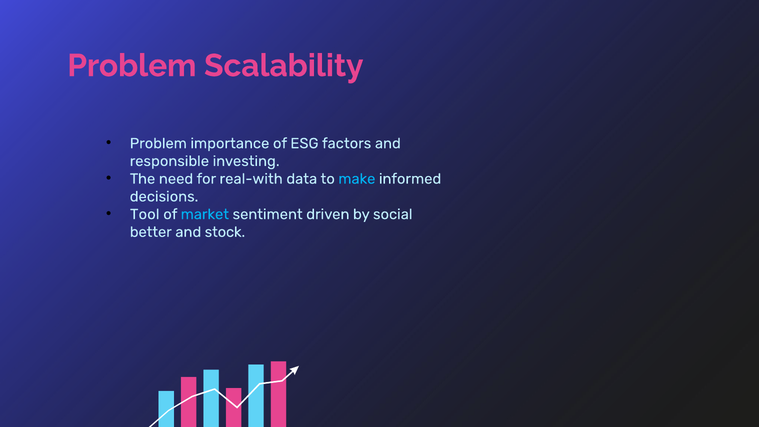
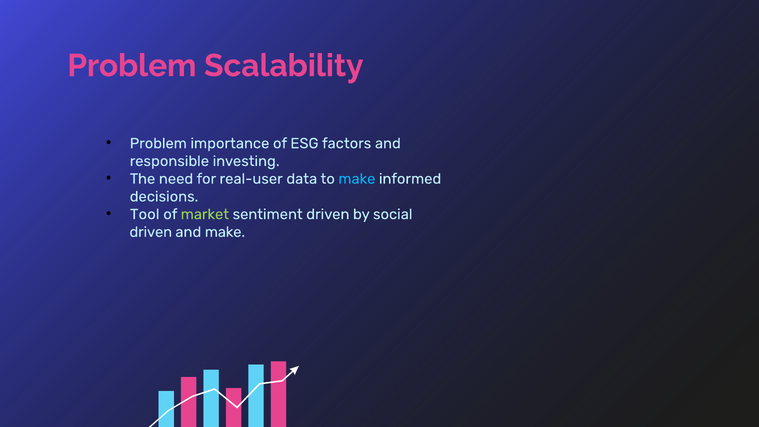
real-with: real-with -> real-user
market colour: light blue -> light green
better at (151, 232): better -> driven
and stock: stock -> make
